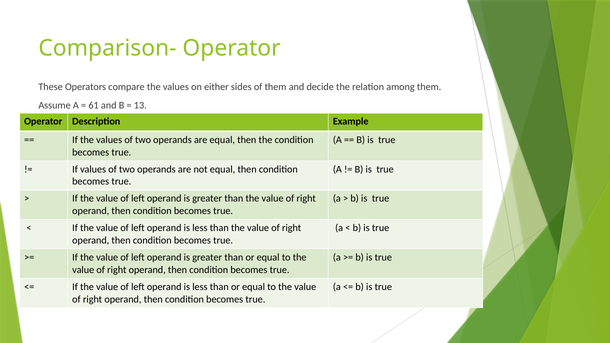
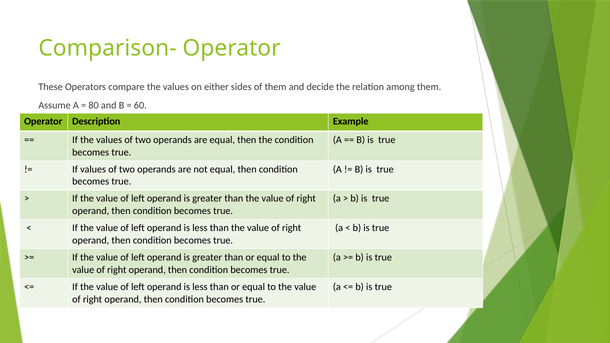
61: 61 -> 80
13: 13 -> 60
